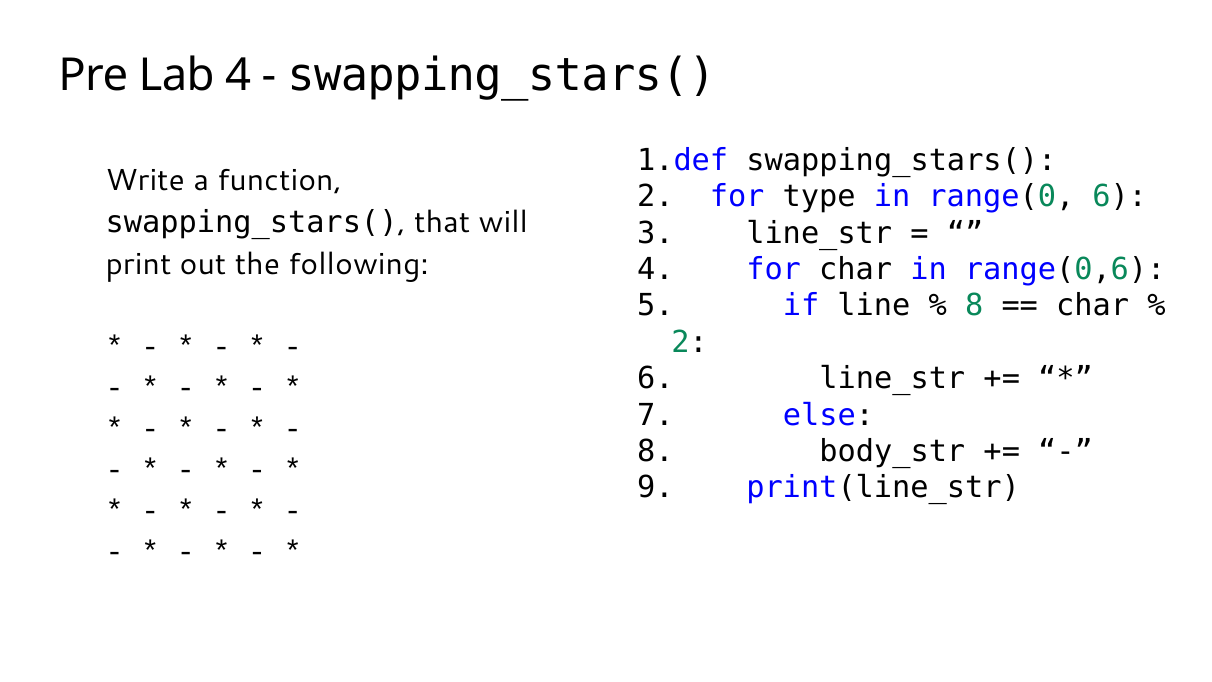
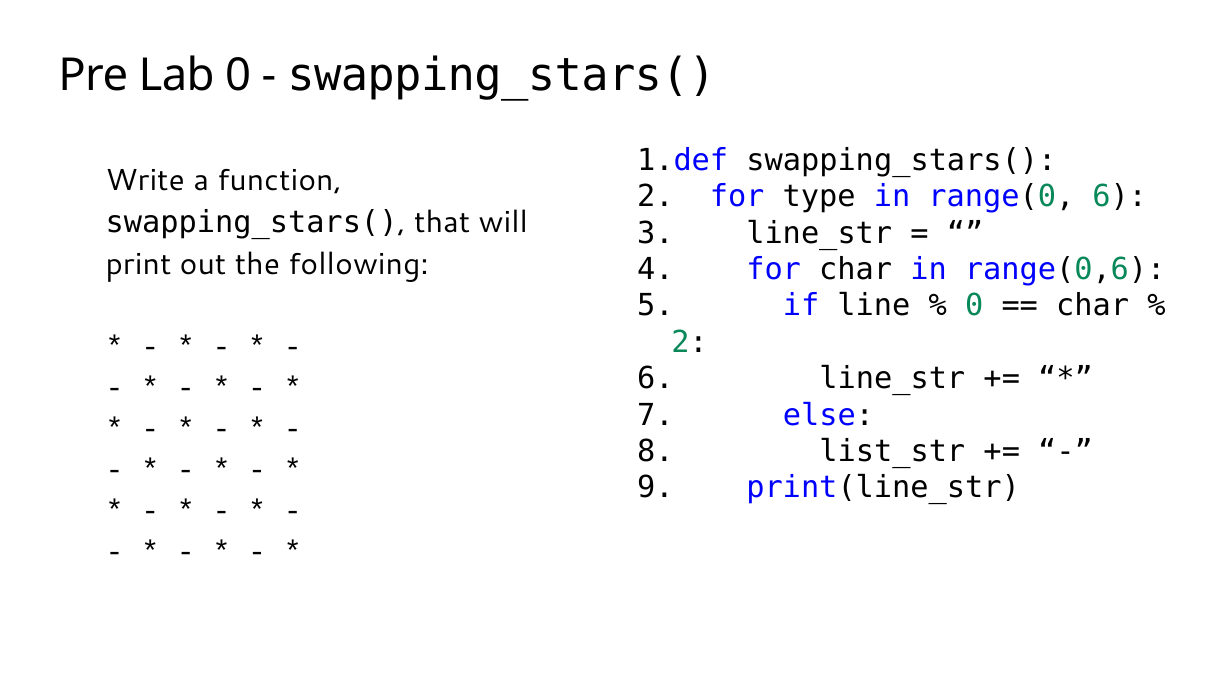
Lab 4: 4 -> 0
8 at (974, 306): 8 -> 0
body_str: body_str -> list_str
